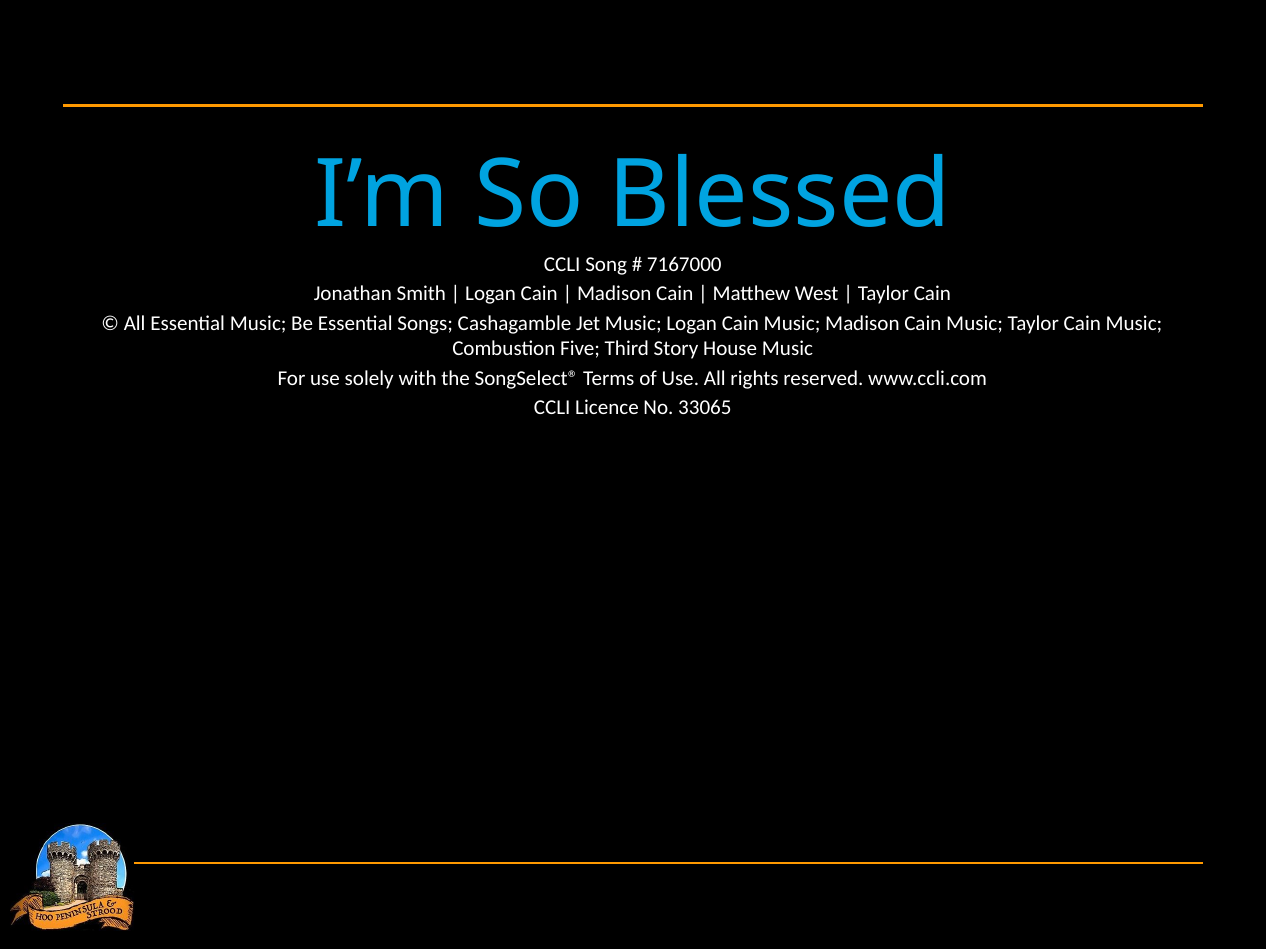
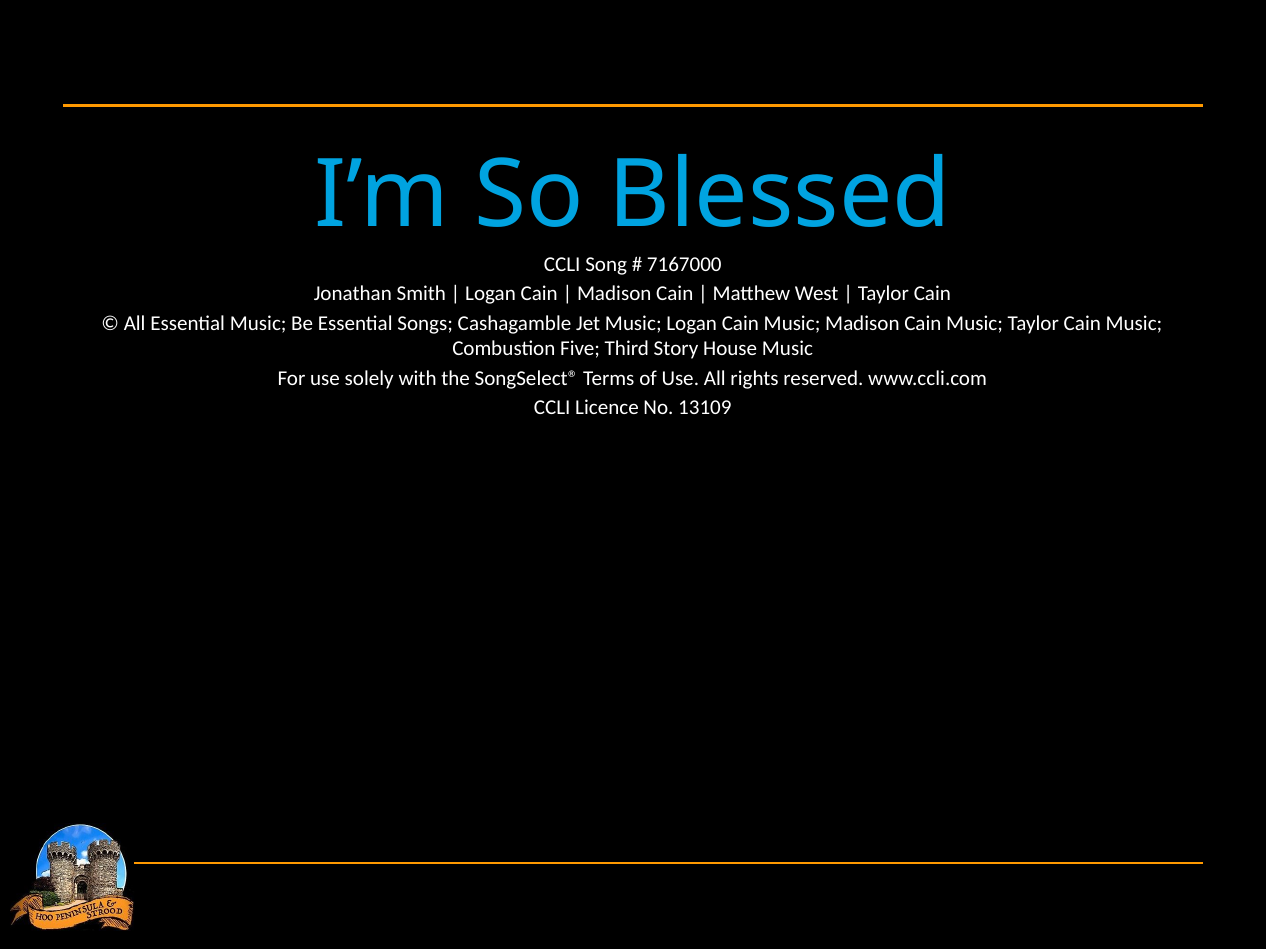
33065: 33065 -> 13109
